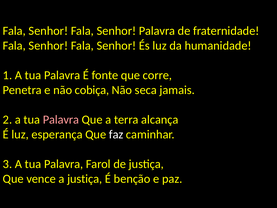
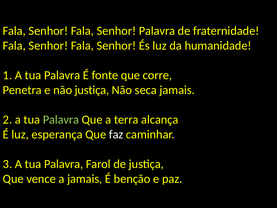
não cobiça: cobiça -> justiça
Palavra at (61, 120) colour: pink -> light green
a justiça: justiça -> jamais
